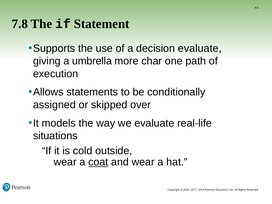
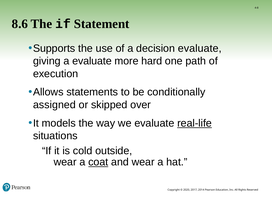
7.8: 7.8 -> 8.6
a umbrella: umbrella -> evaluate
char: char -> hard
real-life underline: none -> present
